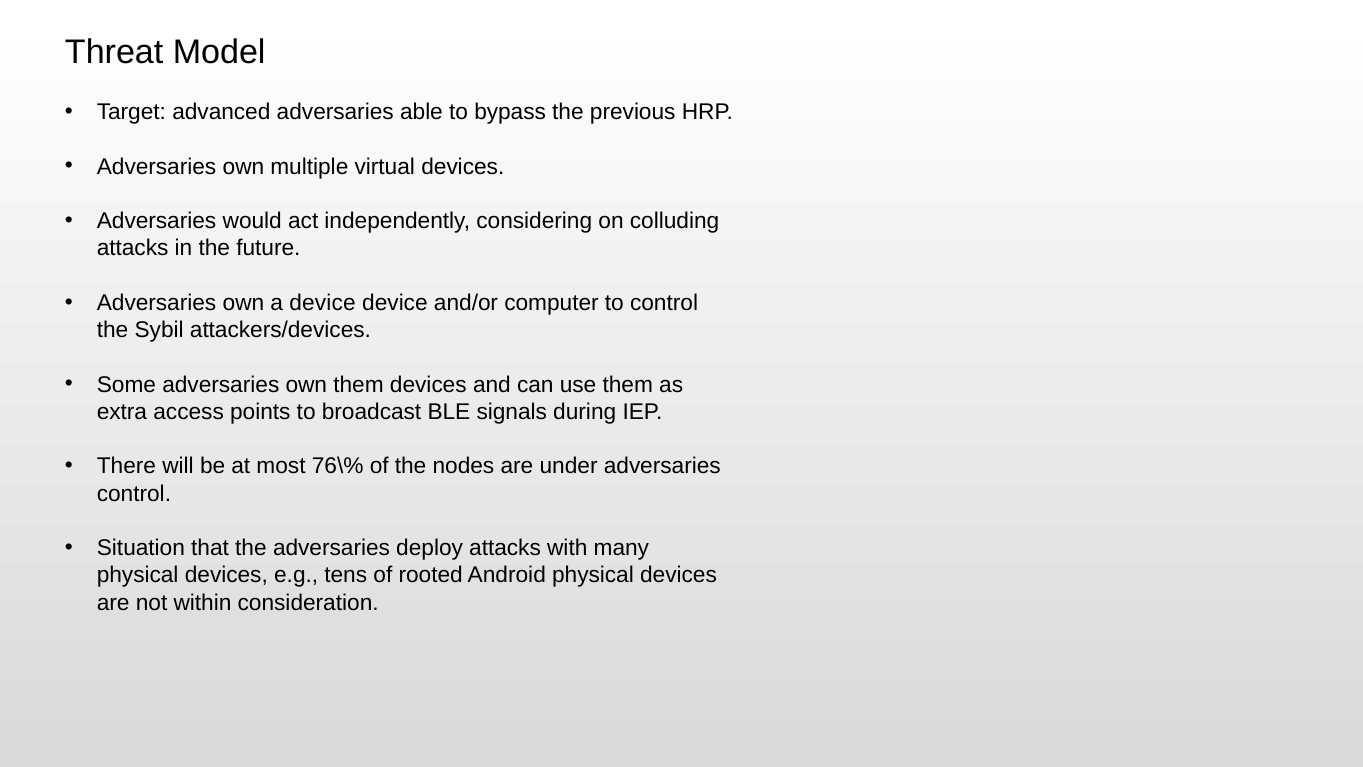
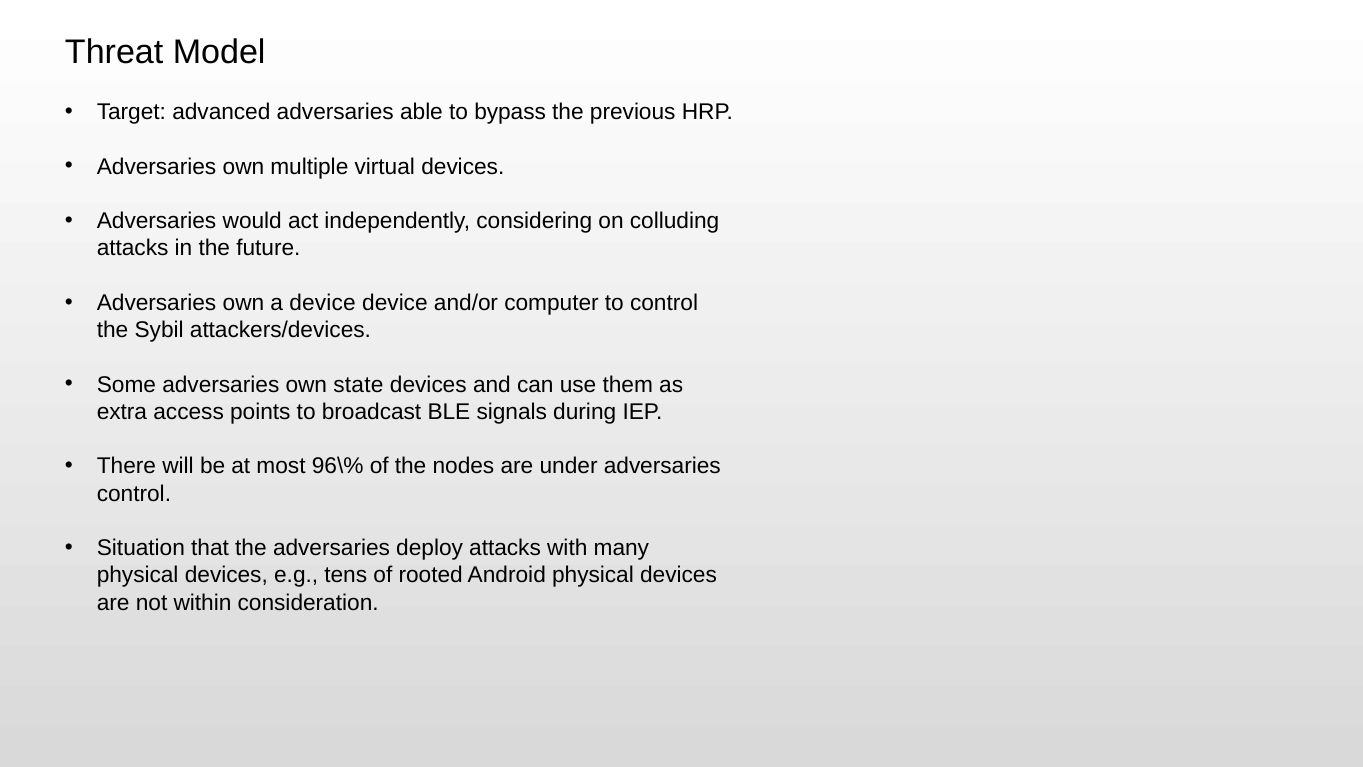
own them: them -> state
76\%: 76\% -> 96\%
